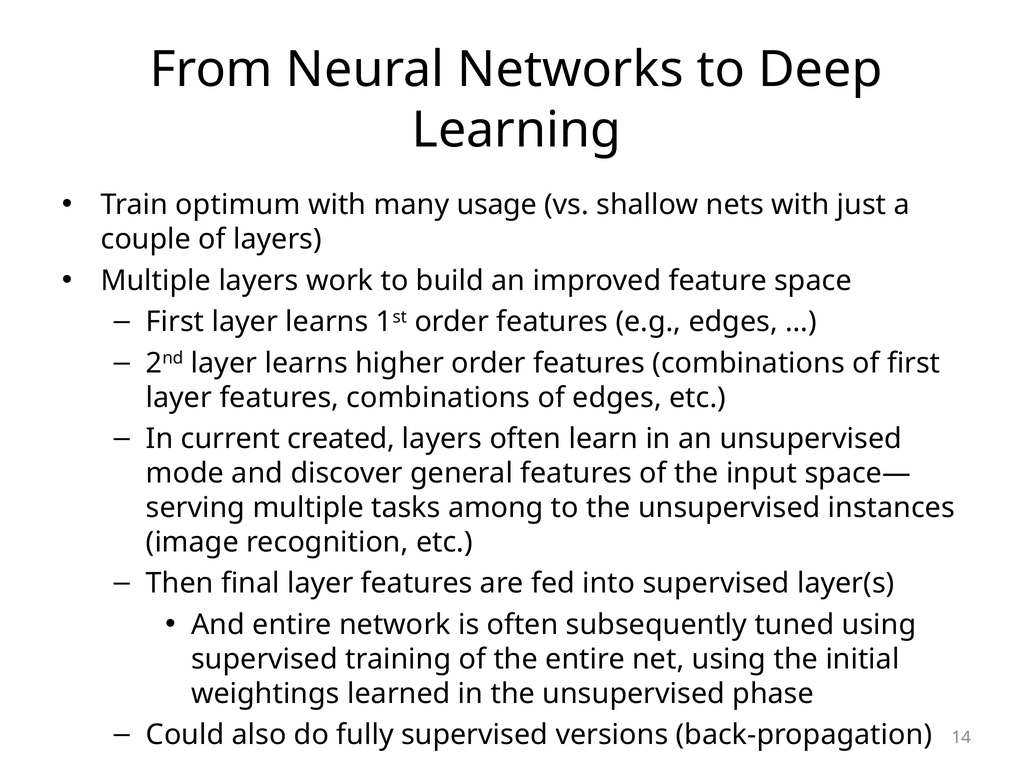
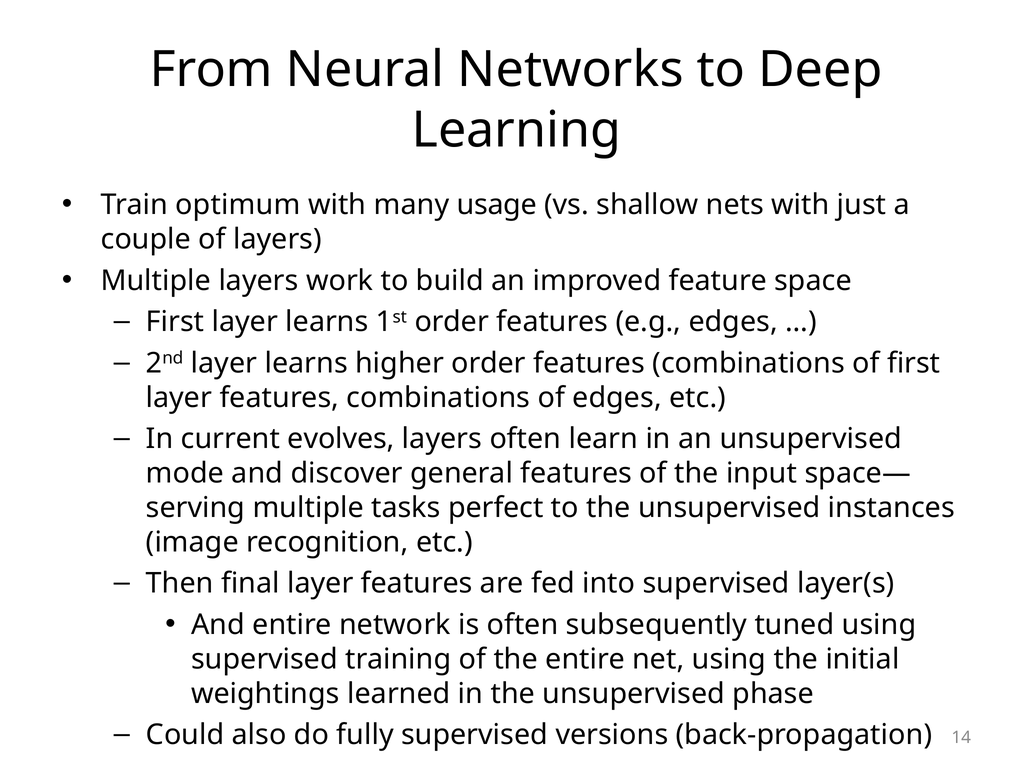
created: created -> evolves
among: among -> perfect
